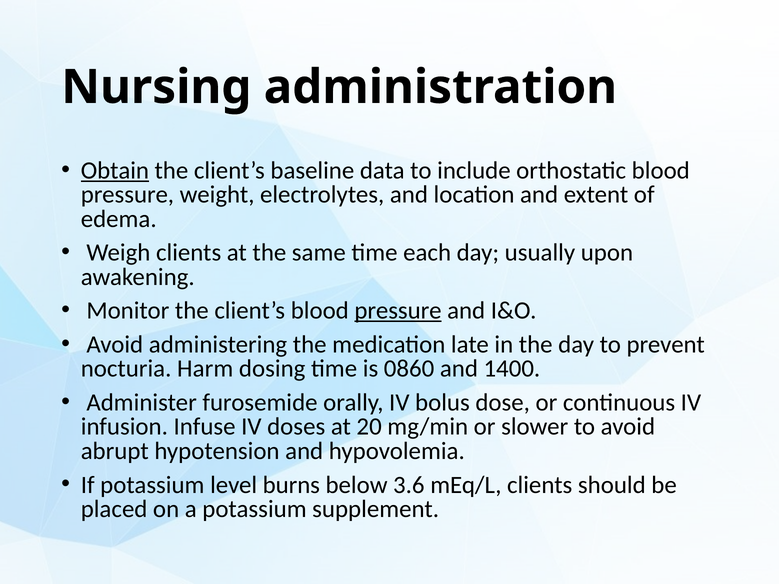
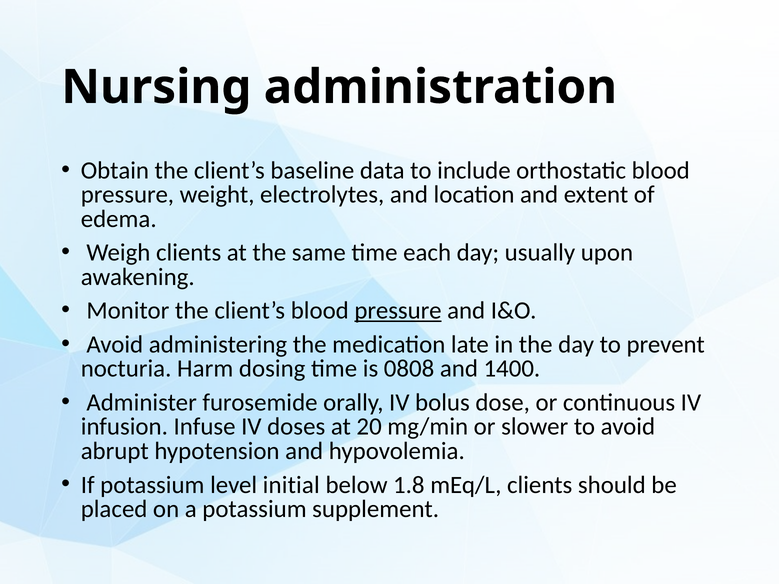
Obtain underline: present -> none
0860: 0860 -> 0808
burns: burns -> initial
3.6: 3.6 -> 1.8
